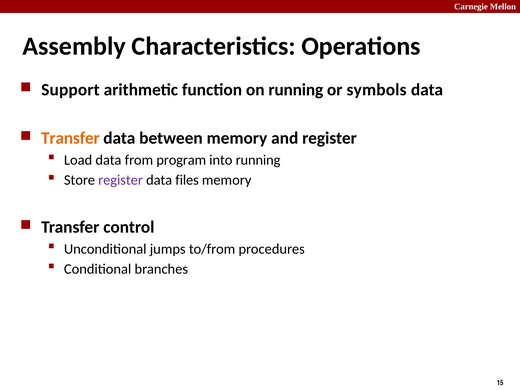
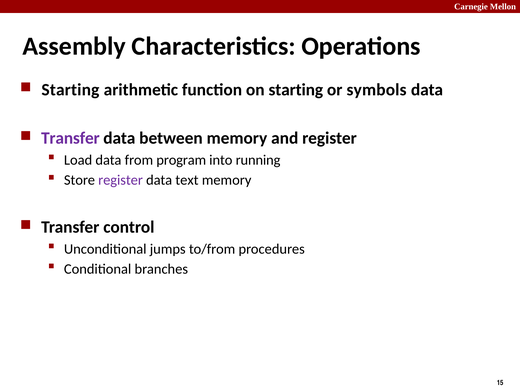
Support at (70, 90): Support -> Starting
on running: running -> starting
Transfer at (70, 138) colour: orange -> purple
files: files -> text
